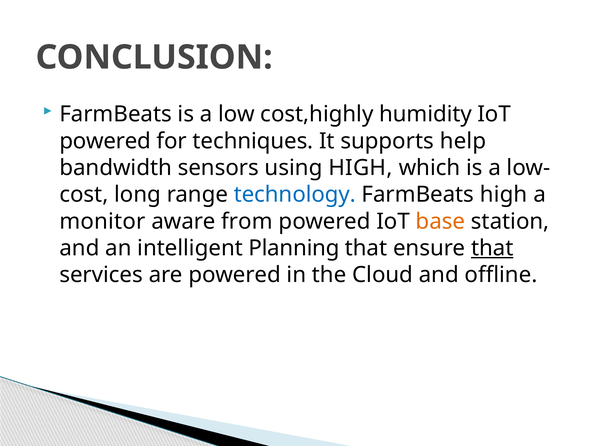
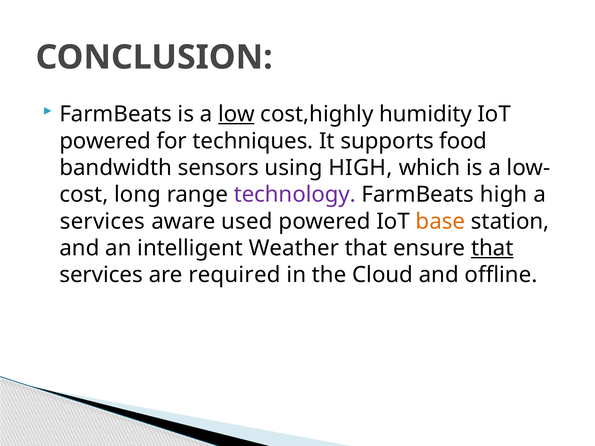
low underline: none -> present
help: help -> food
technology colour: blue -> purple
monitor at (102, 221): monitor -> services
from: from -> used
Planning: Planning -> Weather
are powered: powered -> required
